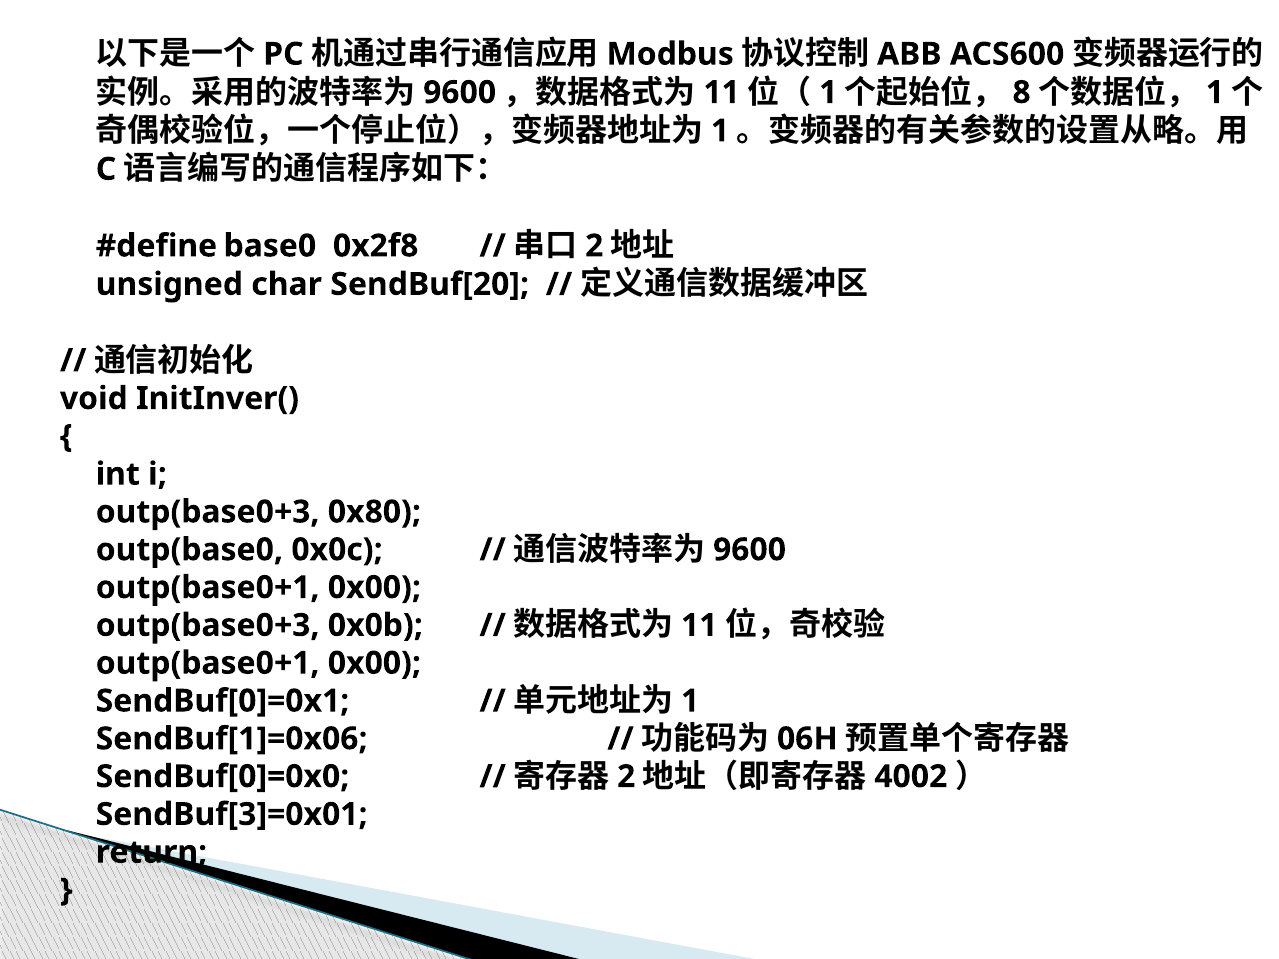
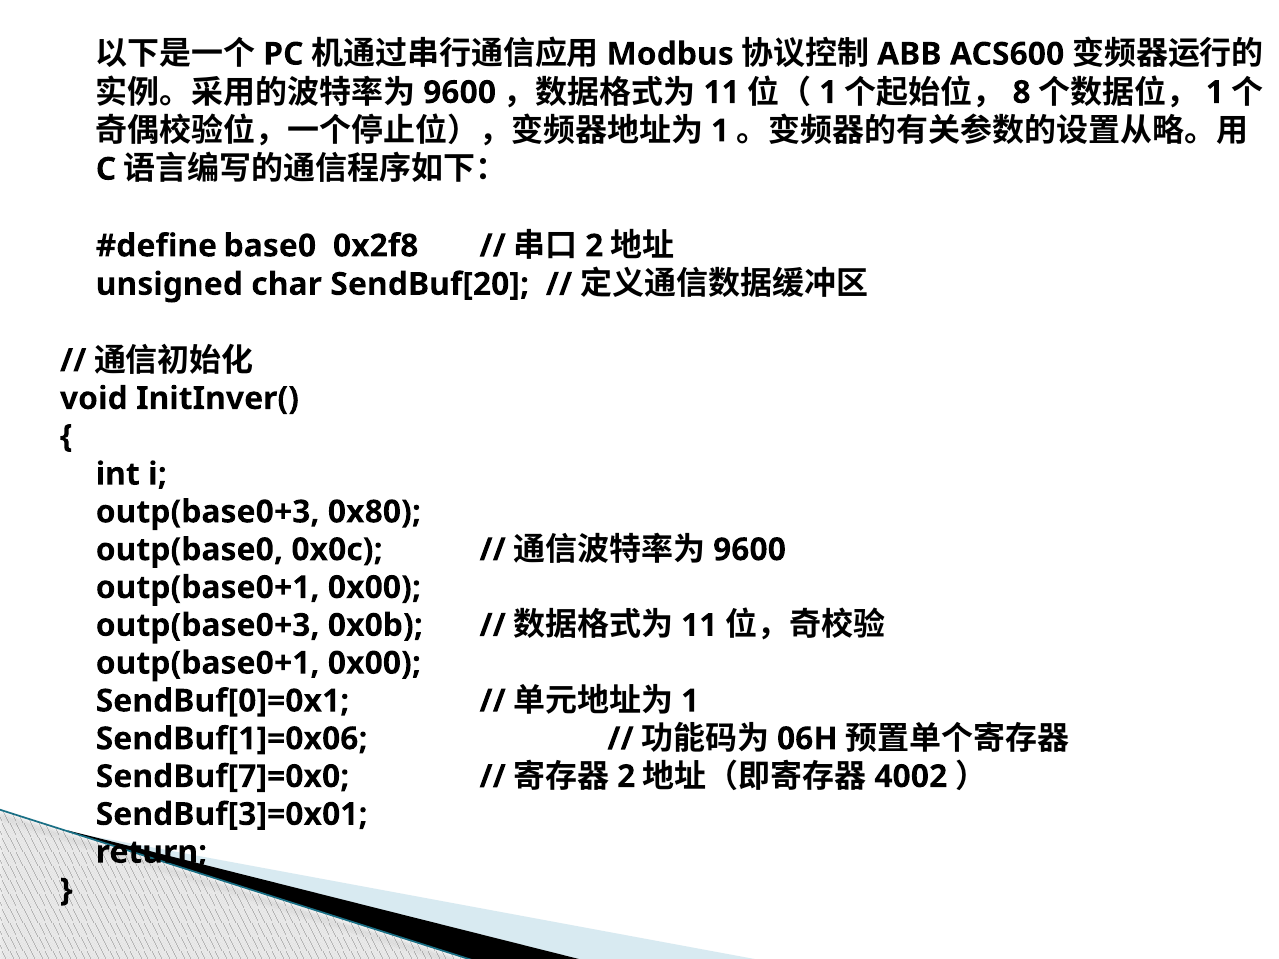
SendBuf[0]=0x0: SendBuf[0]=0x0 -> SendBuf[7]=0x0
